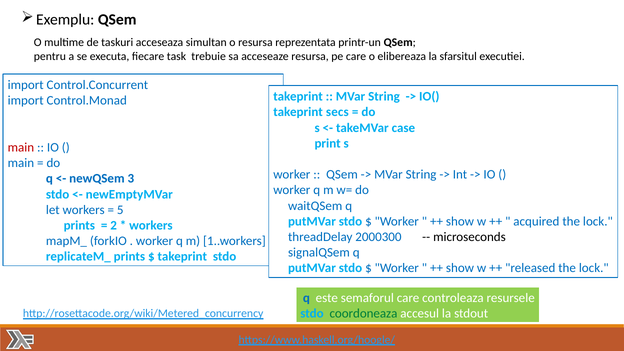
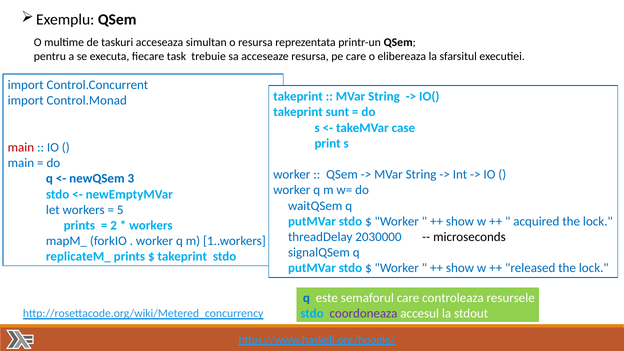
secs: secs -> sunt
2000300: 2000300 -> 2030000
coordoneaza colour: green -> purple
